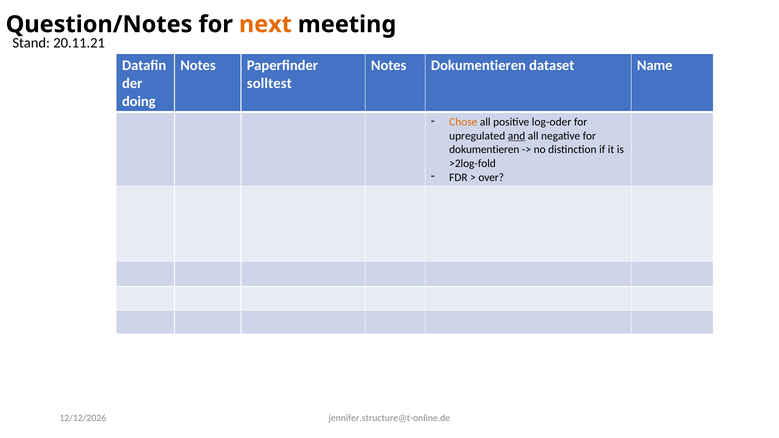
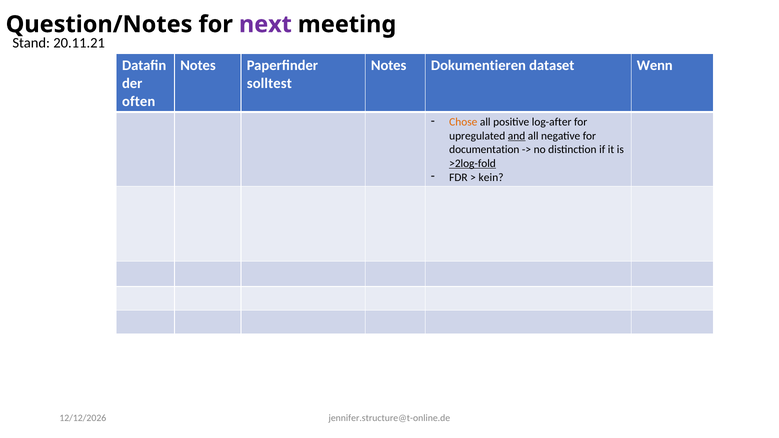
next colour: orange -> purple
Name: Name -> Wenn
doing: doing -> often
log-oder: log-oder -> log-after
dokumentieren at (484, 150): dokumentieren -> documentation
>2log-fold underline: none -> present
over: over -> kein
